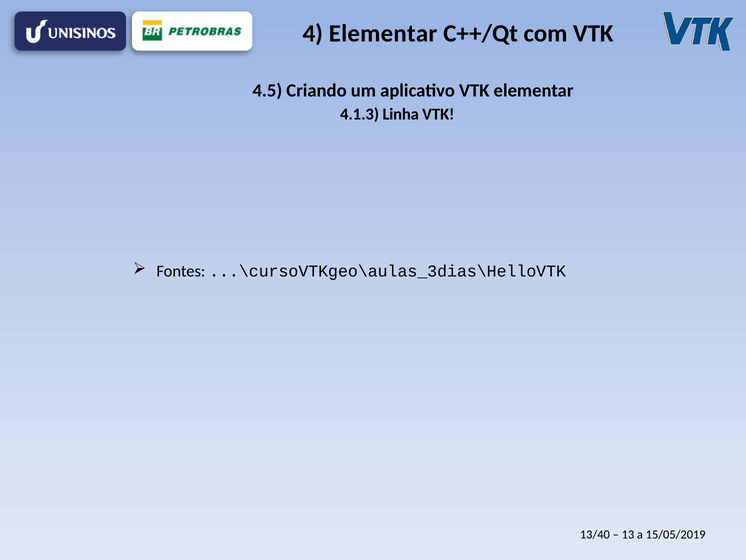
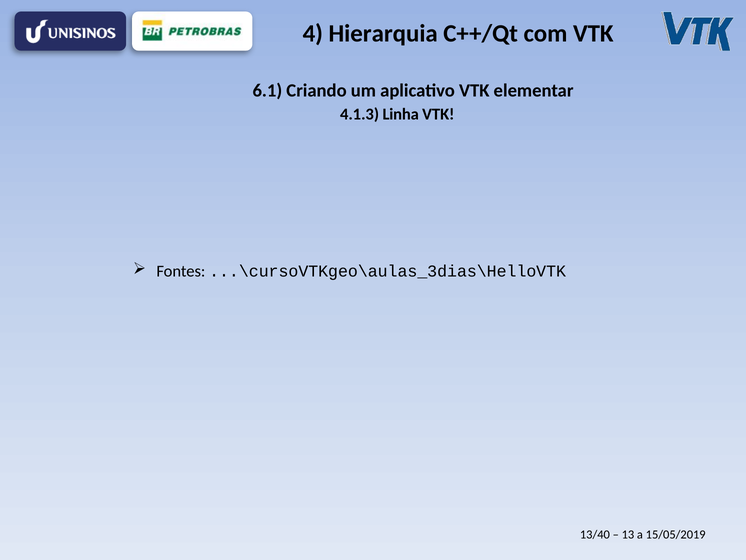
4 Elementar: Elementar -> Hierarquia
4.5: 4.5 -> 6.1
